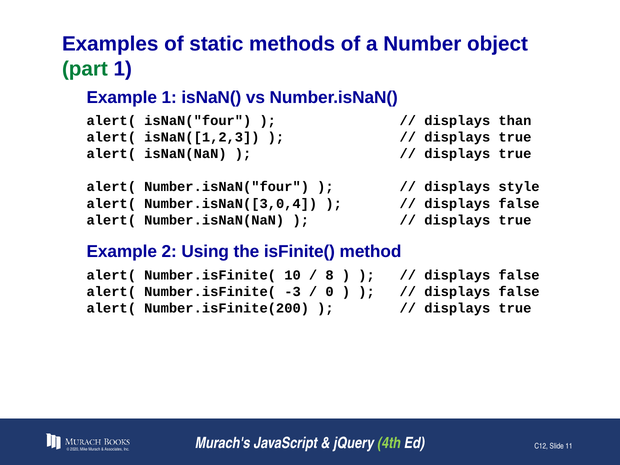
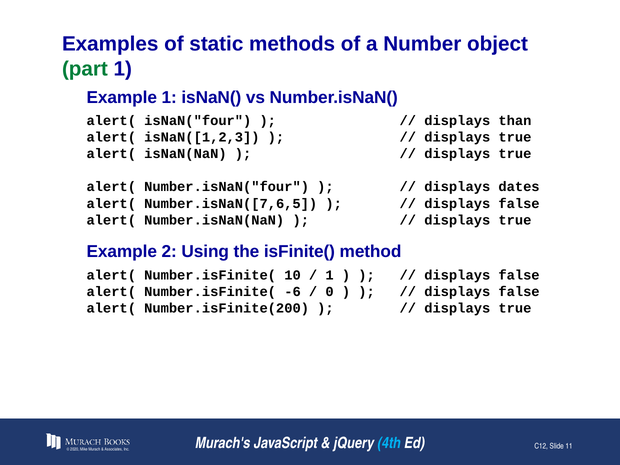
style: style -> dates
Number.isNaN([3,0,4: Number.isNaN([3,0,4 -> Number.isNaN([7,6,5
8 at (330, 275): 8 -> 1
-3: -3 -> -6
4th colour: light green -> light blue
